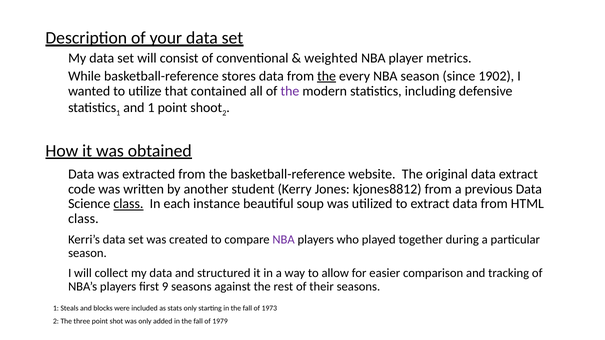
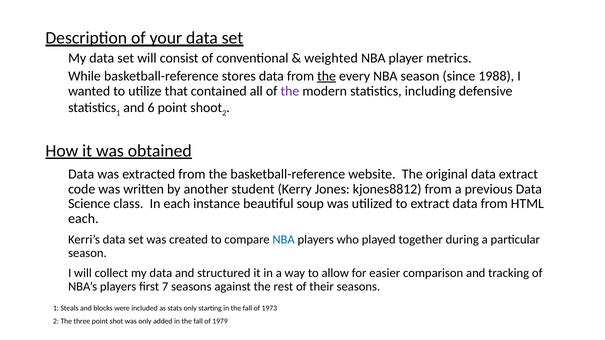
1902: 1902 -> 1988
and 1: 1 -> 6
class at (128, 204) underline: present -> none
class at (83, 219): class -> each
NBA at (284, 240) colour: purple -> blue
9: 9 -> 7
